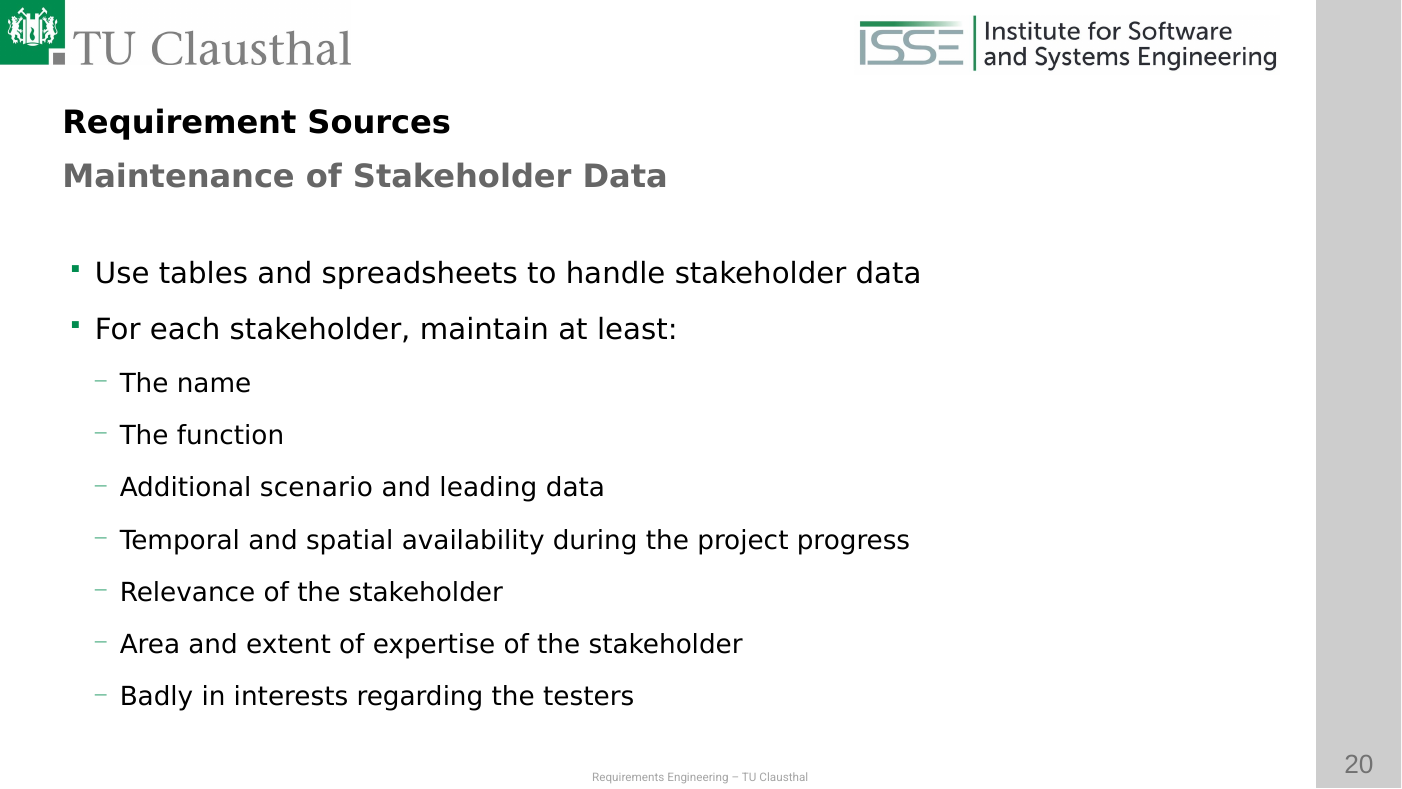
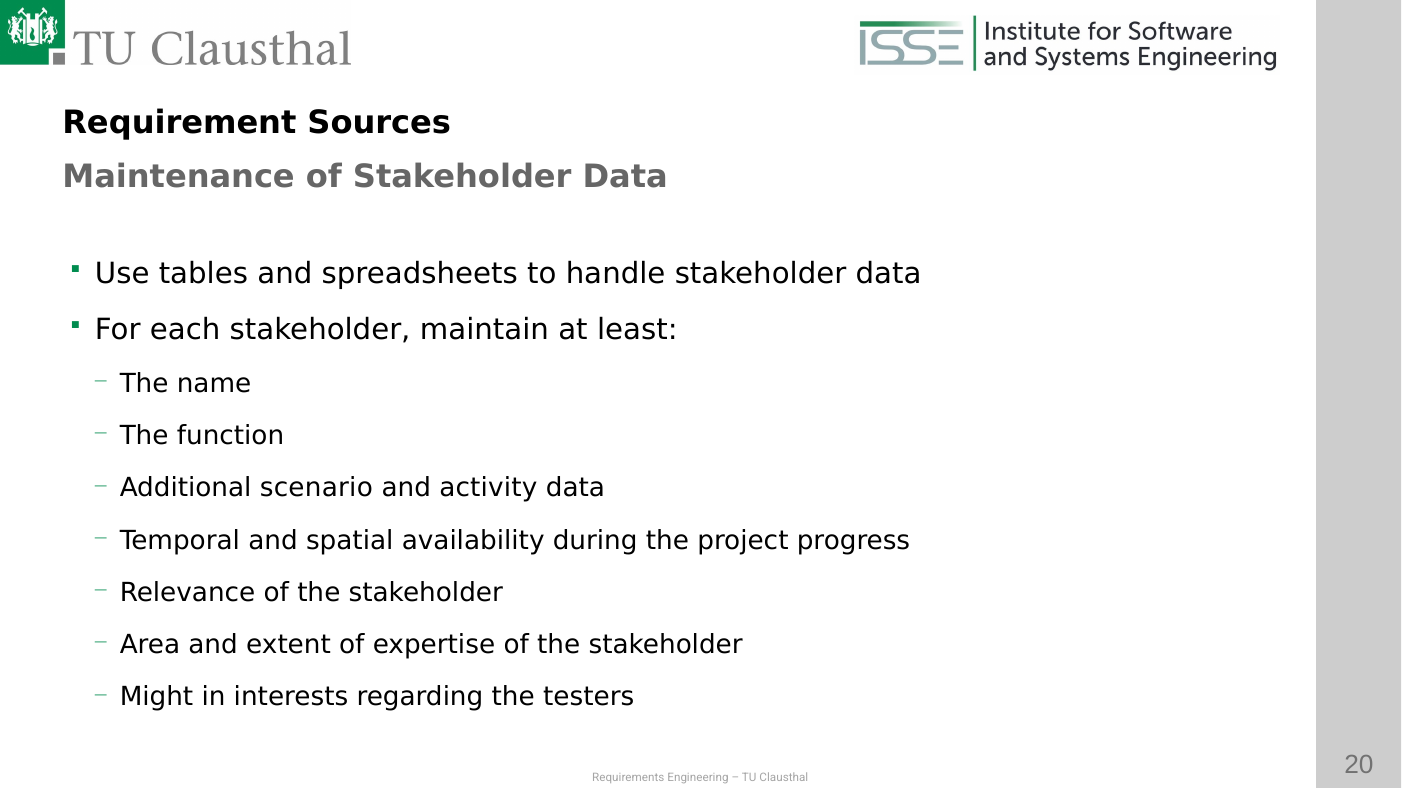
leading: leading -> activity
Badly: Badly -> Might
